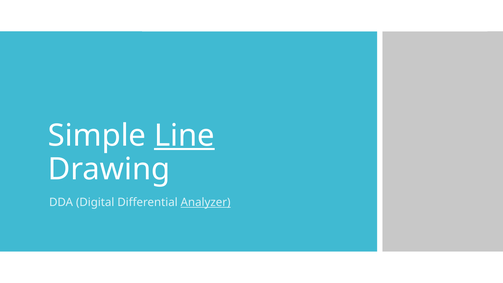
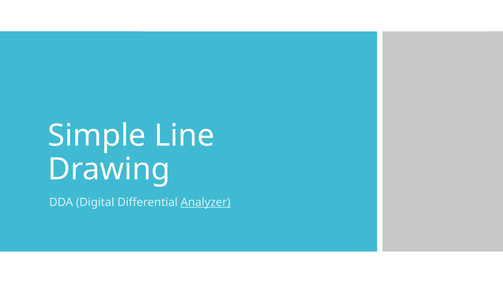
Line underline: present -> none
